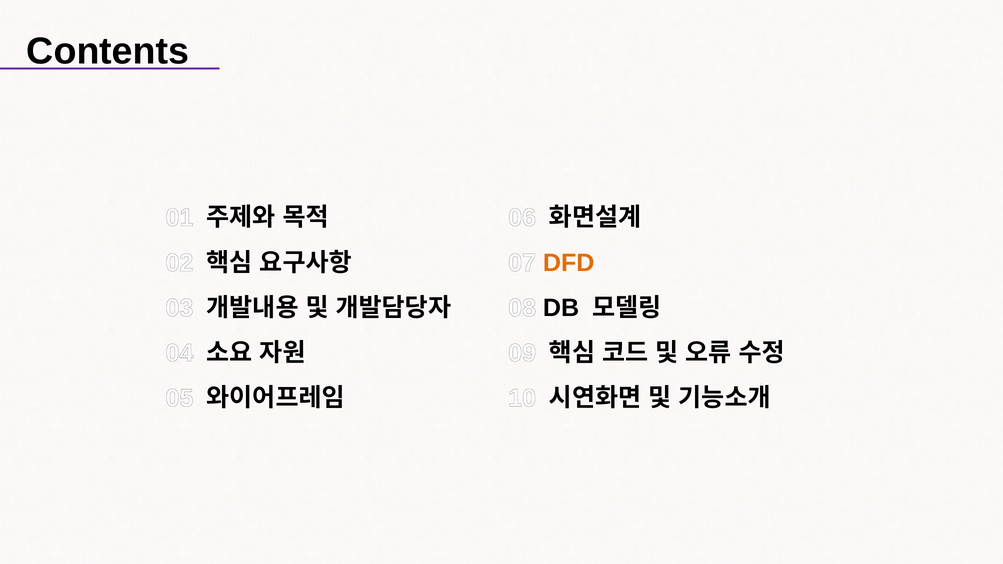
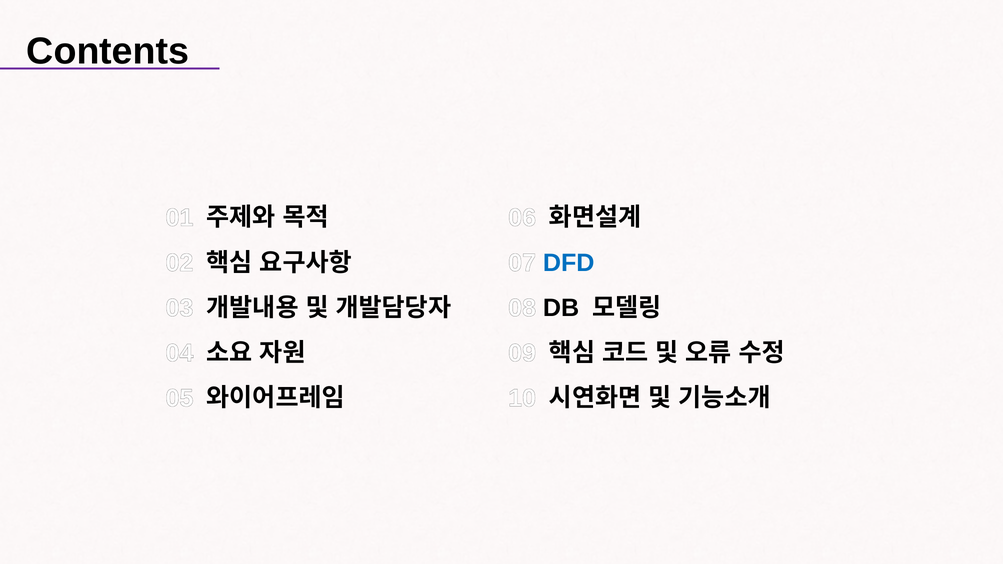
DFD colour: orange -> blue
